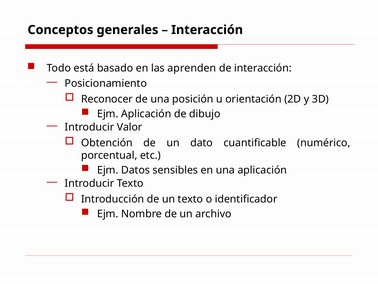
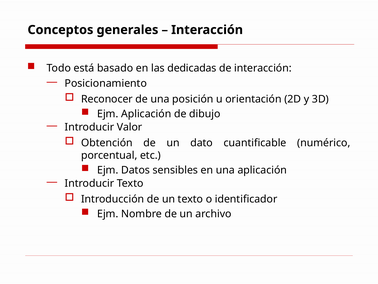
aprenden: aprenden -> dedicadas
